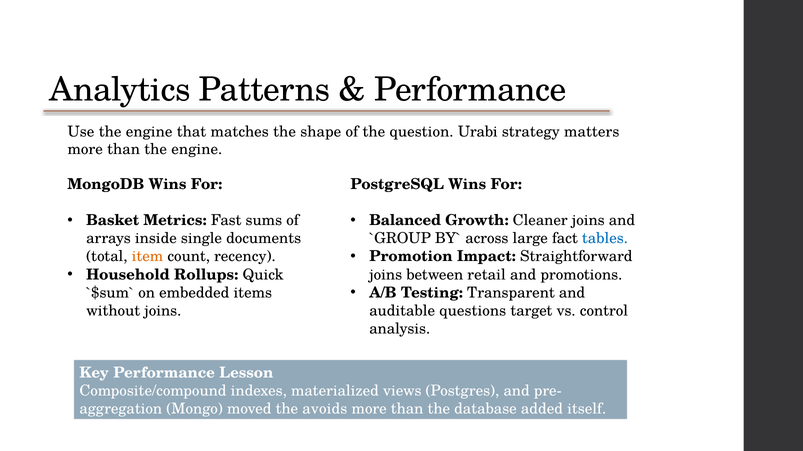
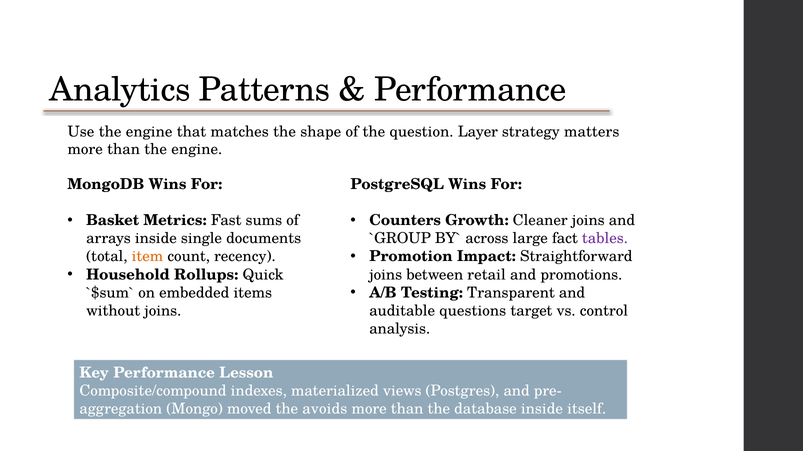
Urabi: Urabi -> Layer
Balanced: Balanced -> Counters
tables colour: blue -> purple
database added: added -> inside
